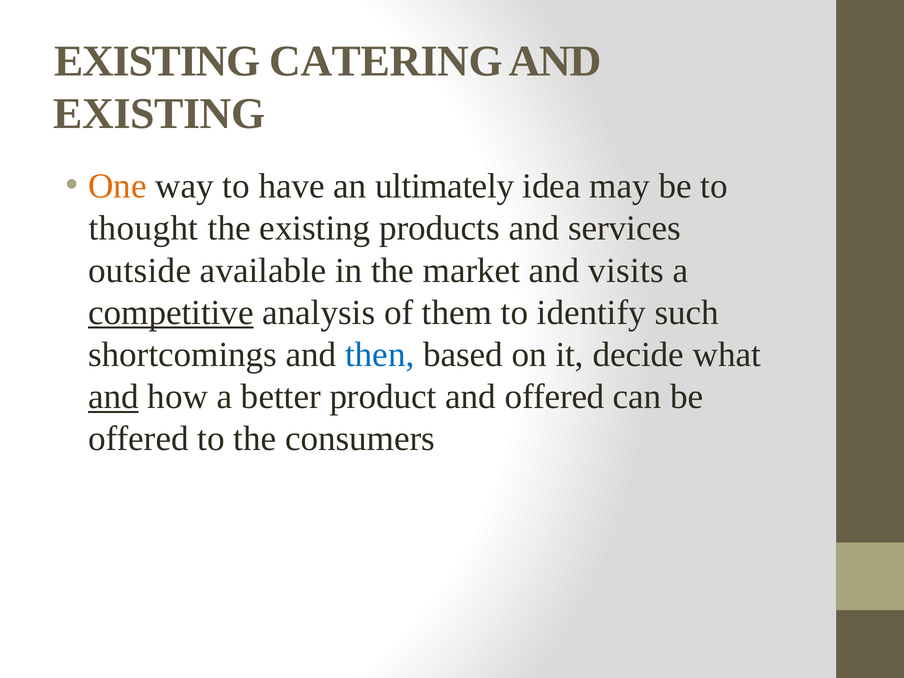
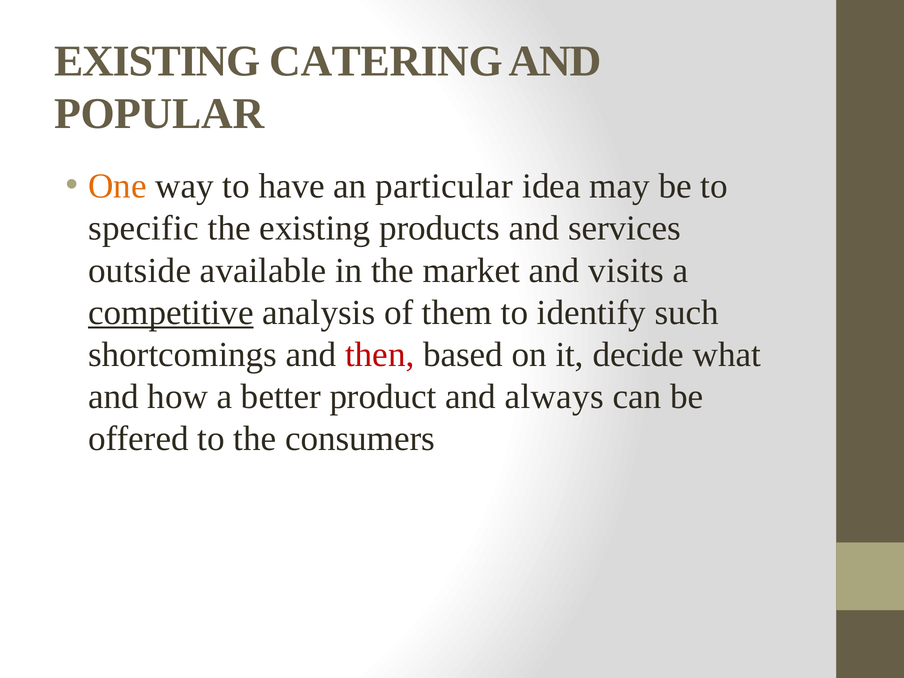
EXISTING at (159, 114): EXISTING -> POPULAR
ultimately: ultimately -> particular
thought: thought -> specific
then colour: blue -> red
and at (113, 397) underline: present -> none
and offered: offered -> always
